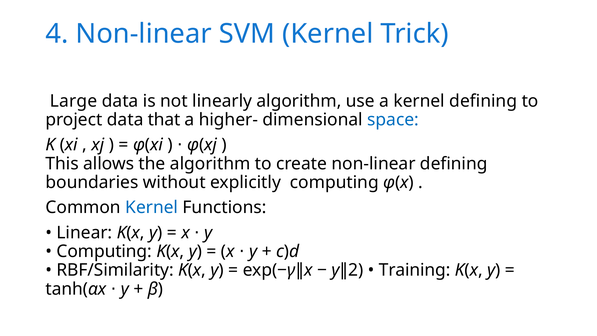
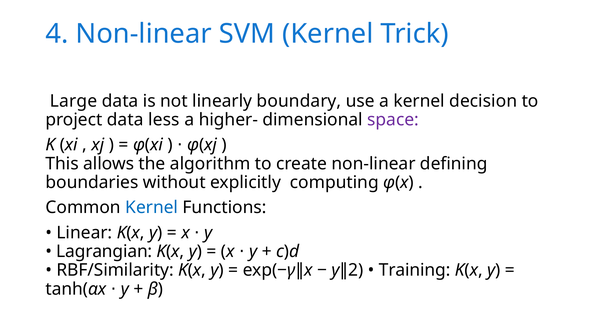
linearly algorithm: algorithm -> boundary
kernel defining: defining -> decision
that: that -> less
space colour: blue -> purple
Computing at (104, 251): Computing -> Lagrangian
